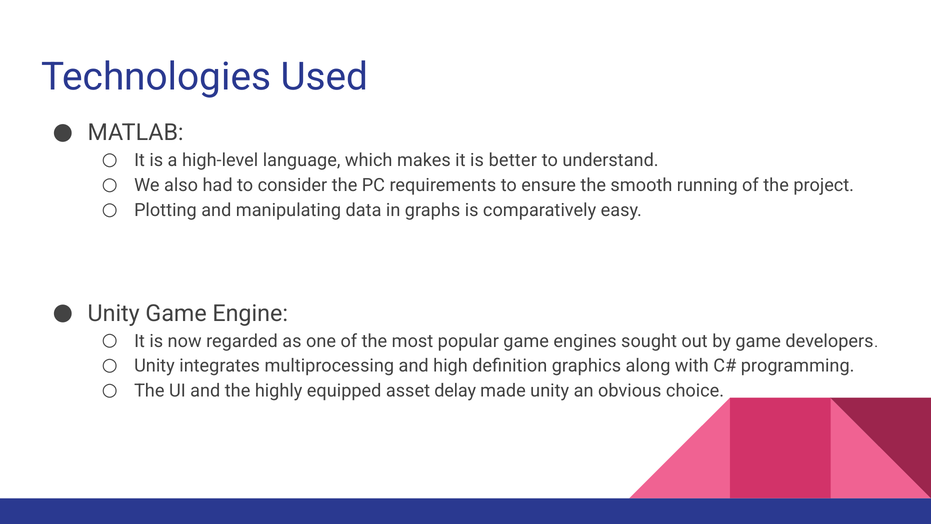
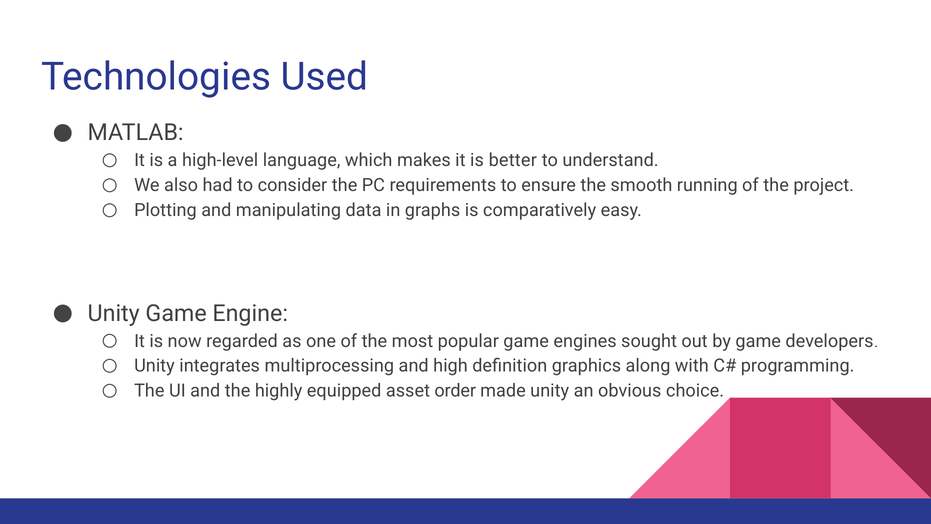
delay: delay -> order
